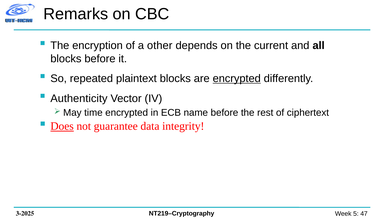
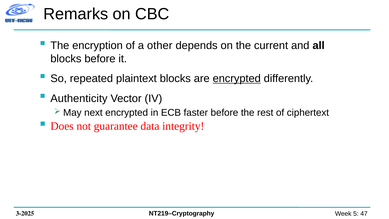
time: time -> next
name: name -> faster
Does underline: present -> none
